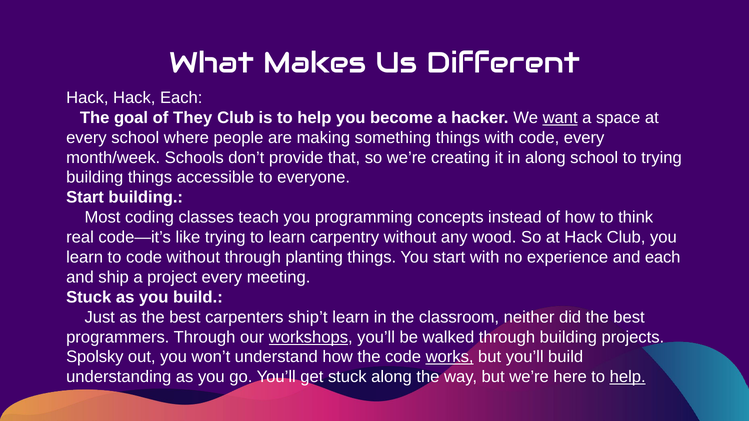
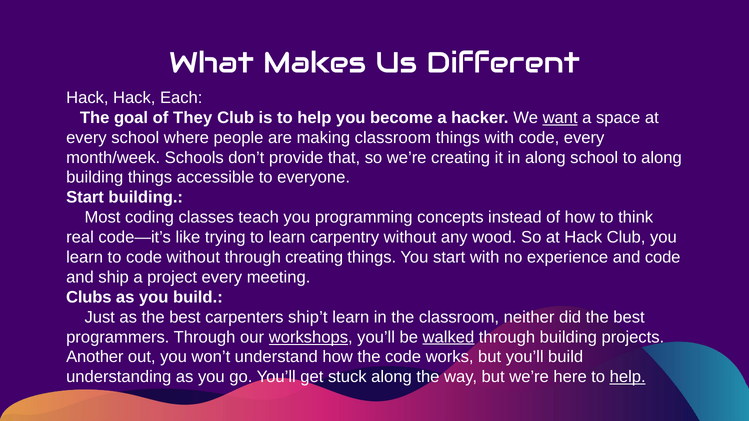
making something: something -> classroom
to trying: trying -> along
through planting: planting -> creating
and each: each -> code
Stuck at (89, 297): Stuck -> Clubs
walked underline: none -> present
Spolsky: Spolsky -> Another
works underline: present -> none
